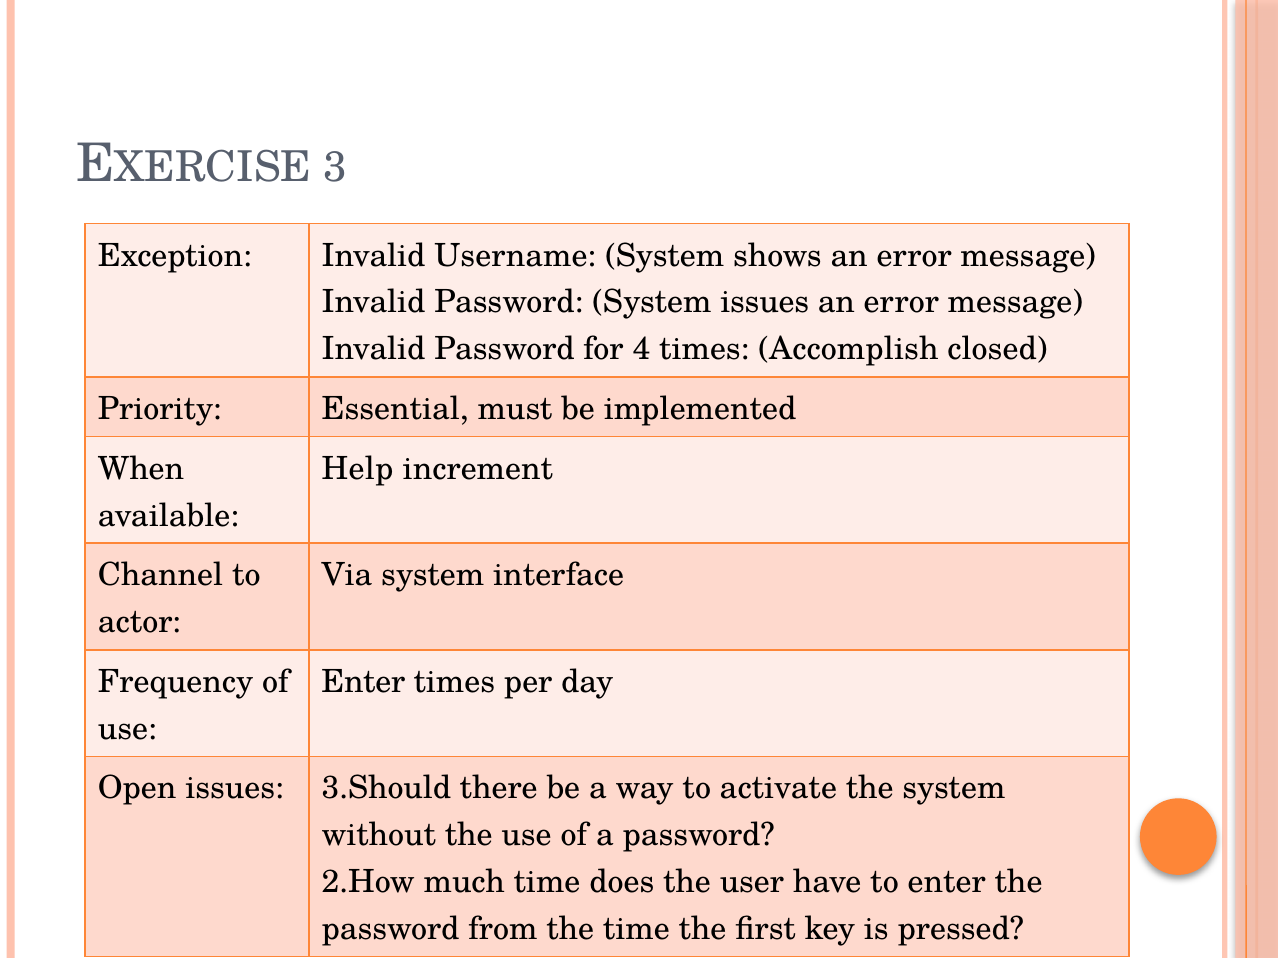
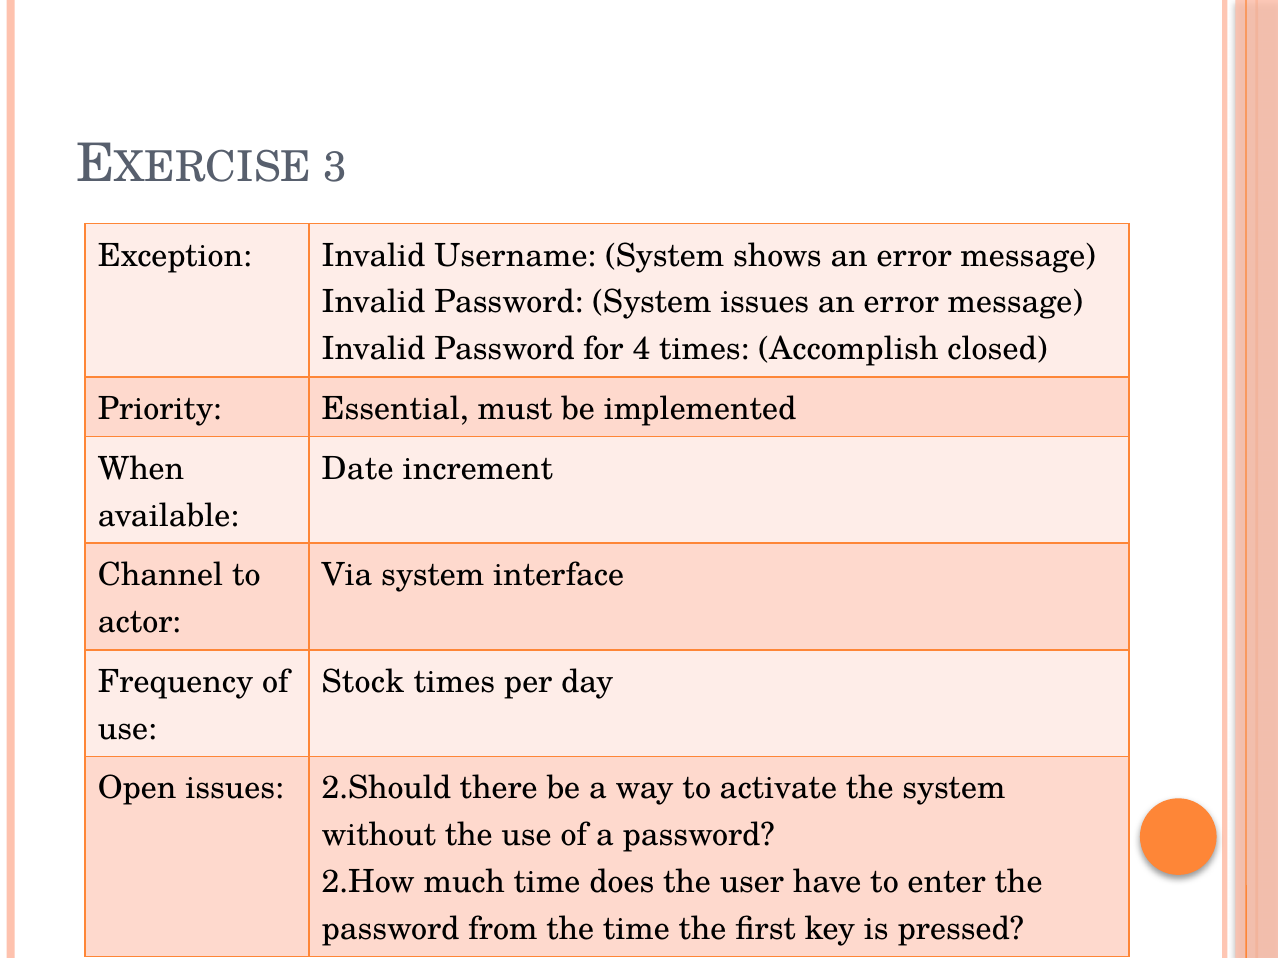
Help: Help -> Date
Enter at (363, 682): Enter -> Stock
3.Should: 3.Should -> 2.Should
